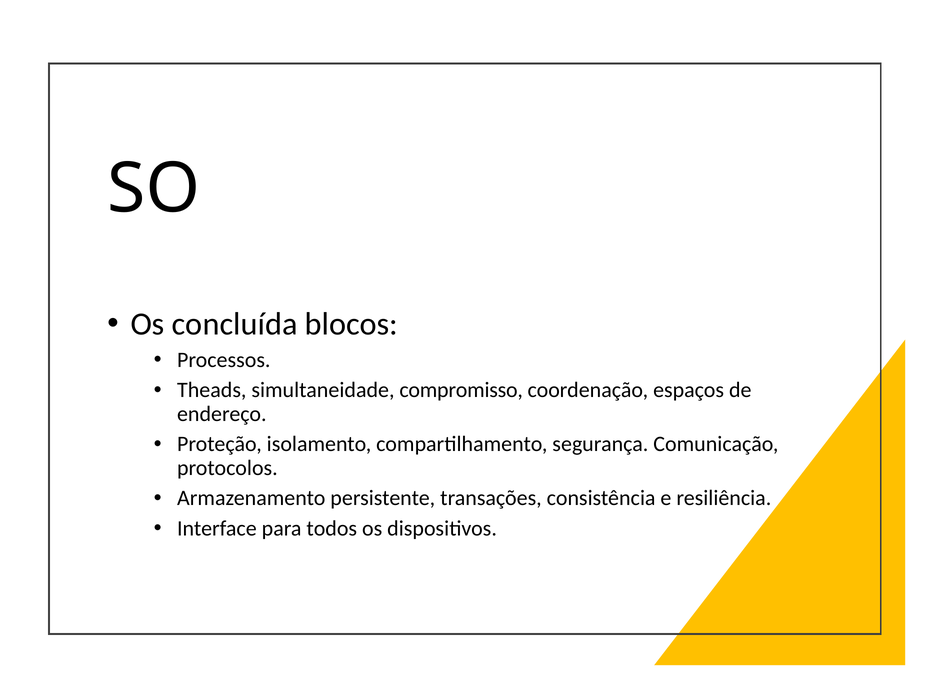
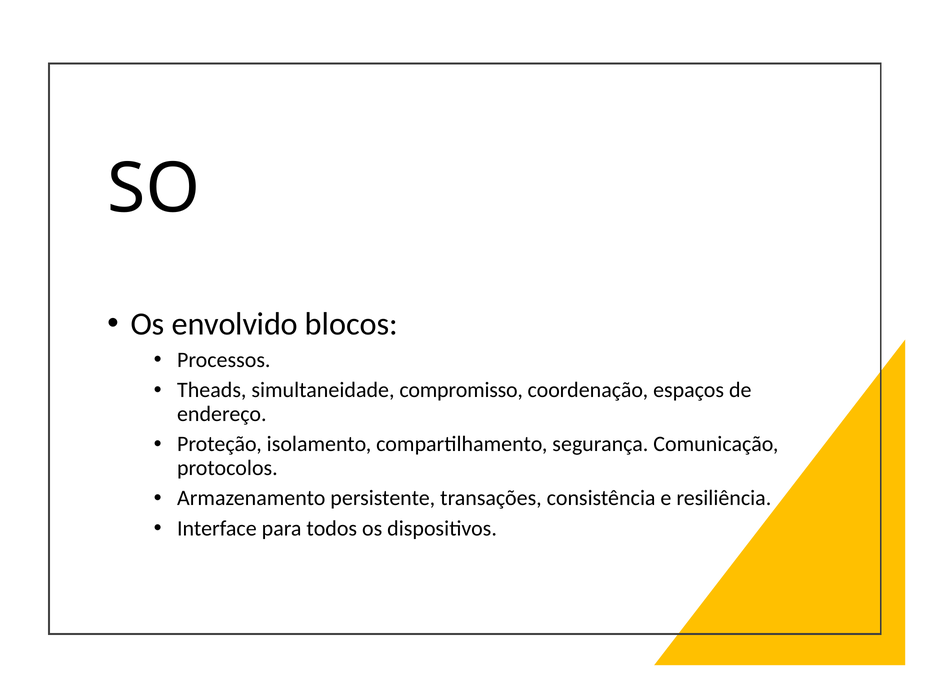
concluída: concluída -> envolvido
